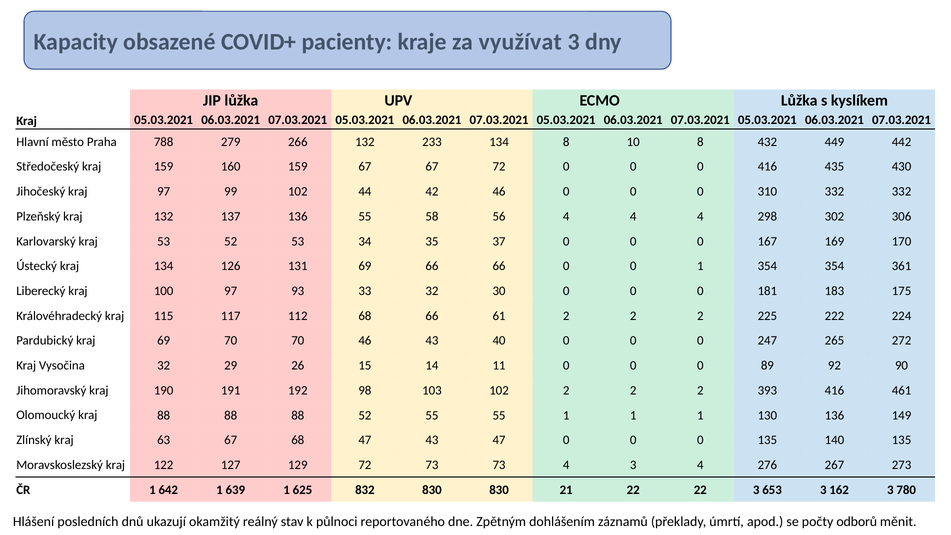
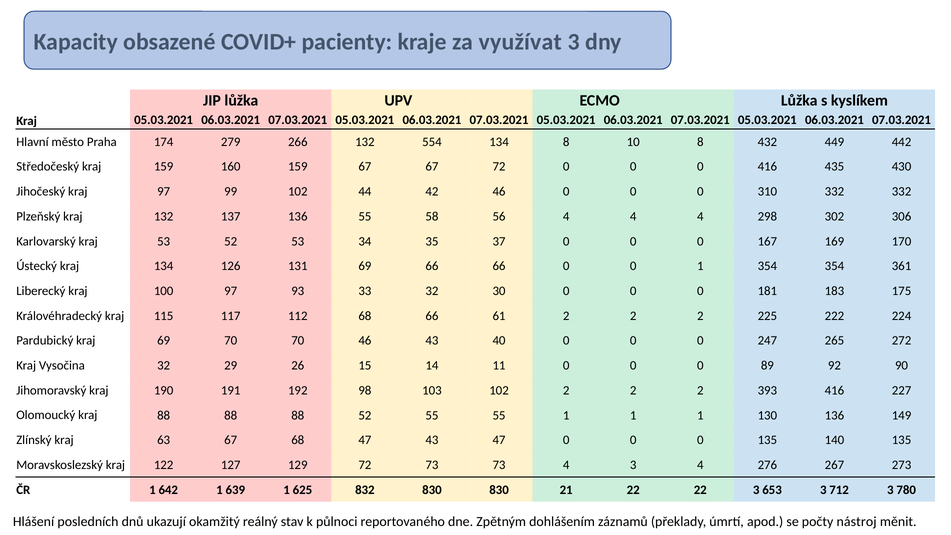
788: 788 -> 174
233: 233 -> 554
461: 461 -> 227
162: 162 -> 712
odborů: odborů -> nástroj
